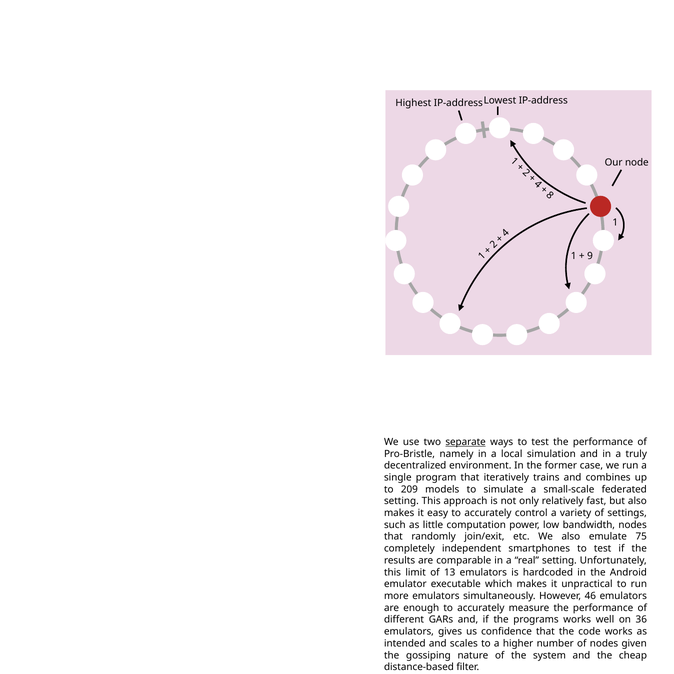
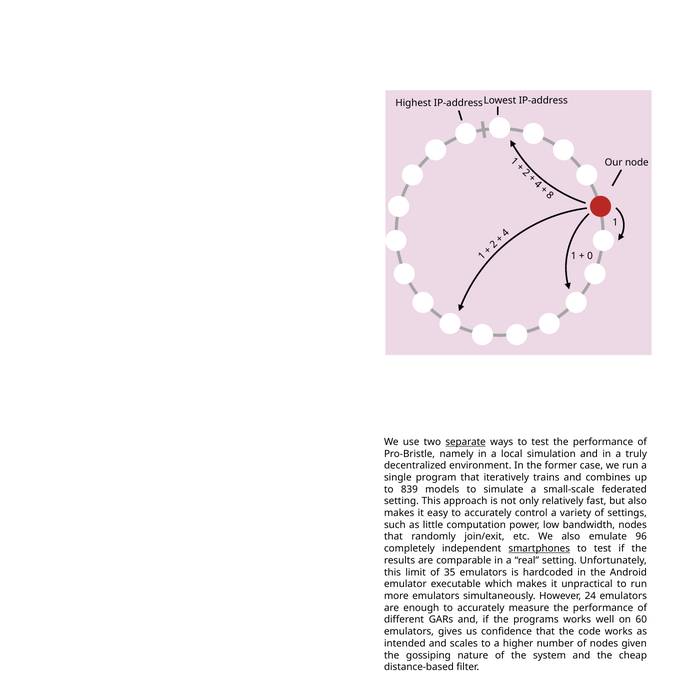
9: 9 -> 0
209: 209 -> 839
75: 75 -> 96
smartphones underline: none -> present
13: 13 -> 35
46: 46 -> 24
36: 36 -> 60
